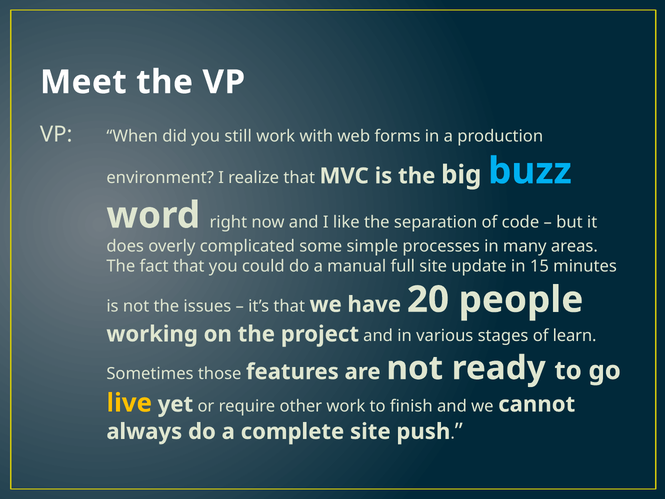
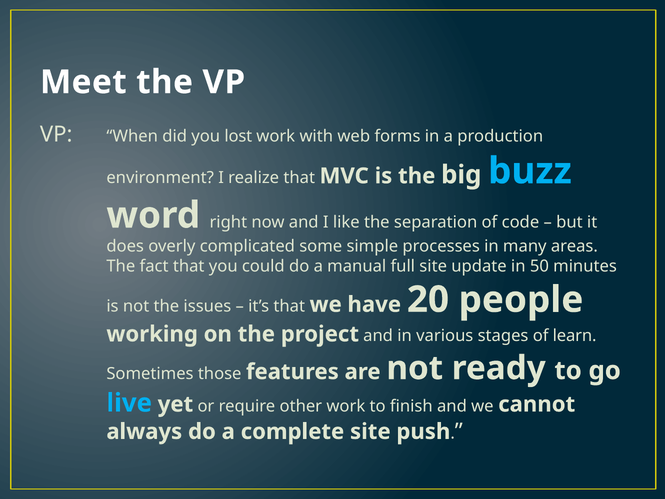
still: still -> lost
15: 15 -> 50
live colour: yellow -> light blue
